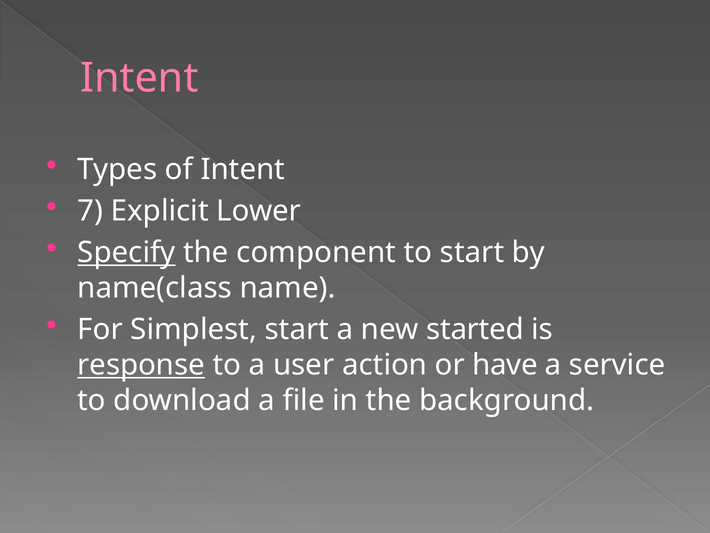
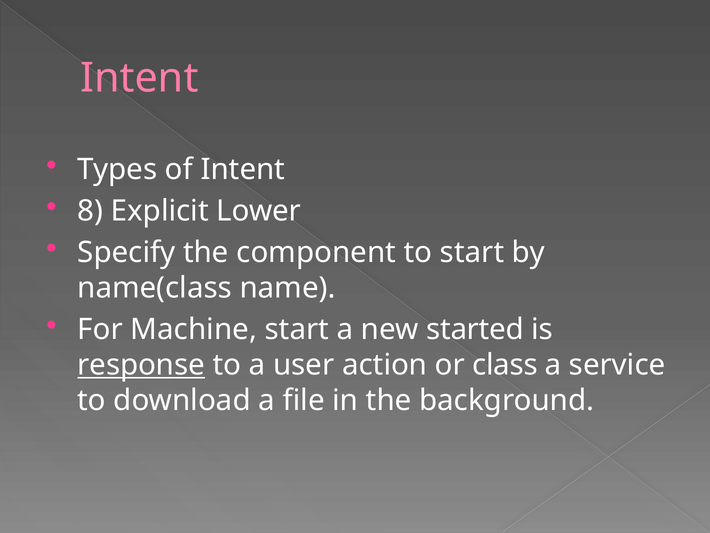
7: 7 -> 8
Specify underline: present -> none
Simplest: Simplest -> Machine
have: have -> class
